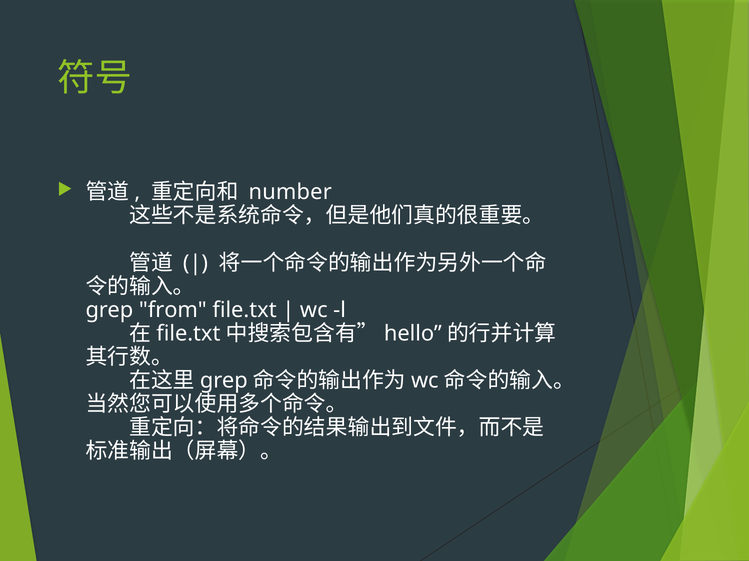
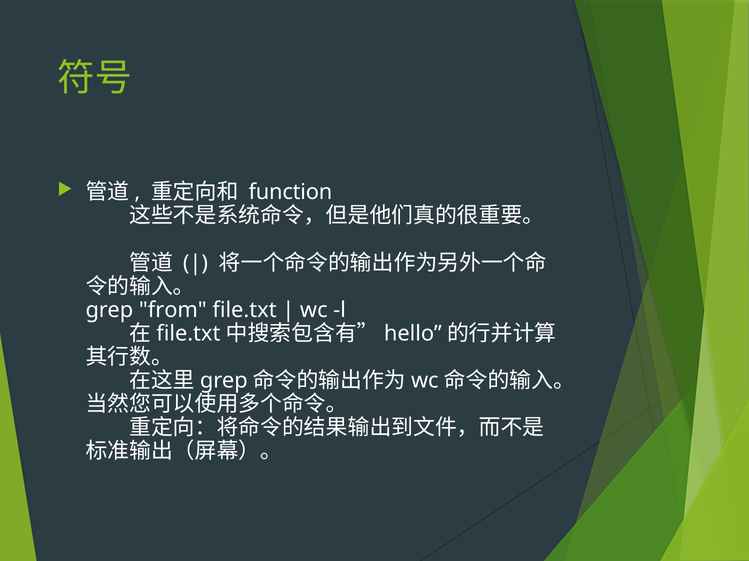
number: number -> function
